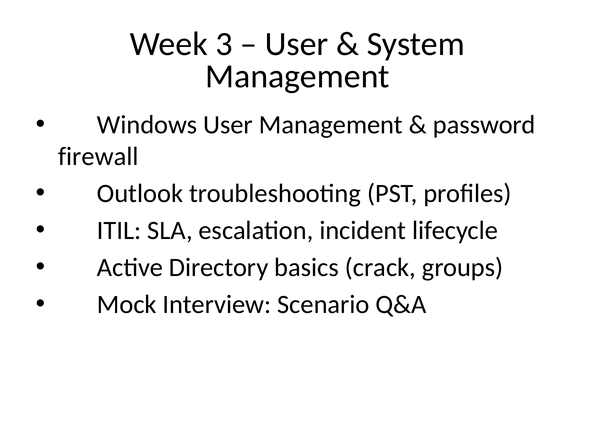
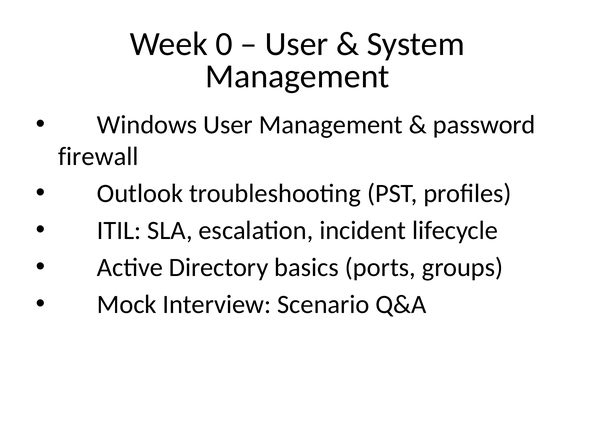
3: 3 -> 0
crack: crack -> ports
